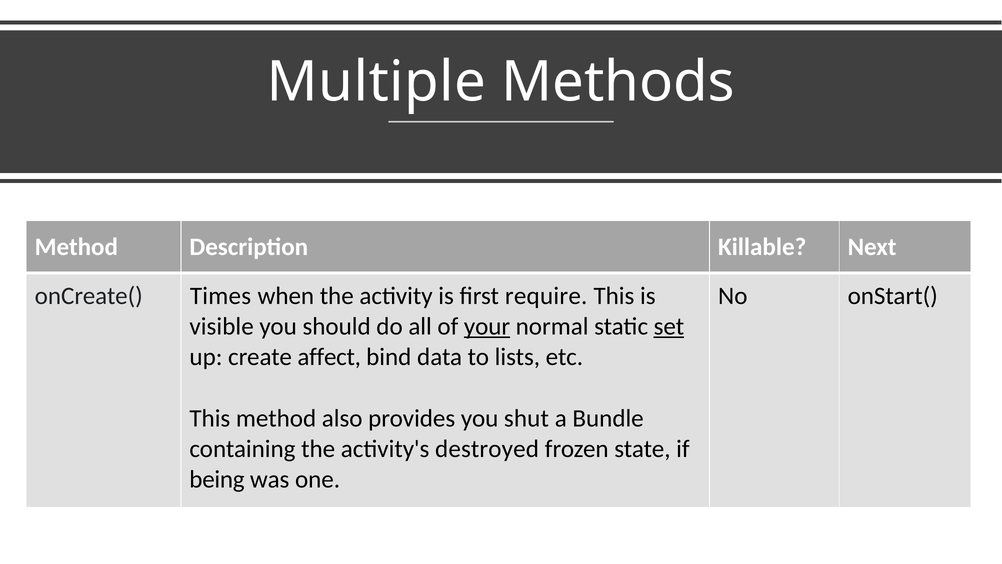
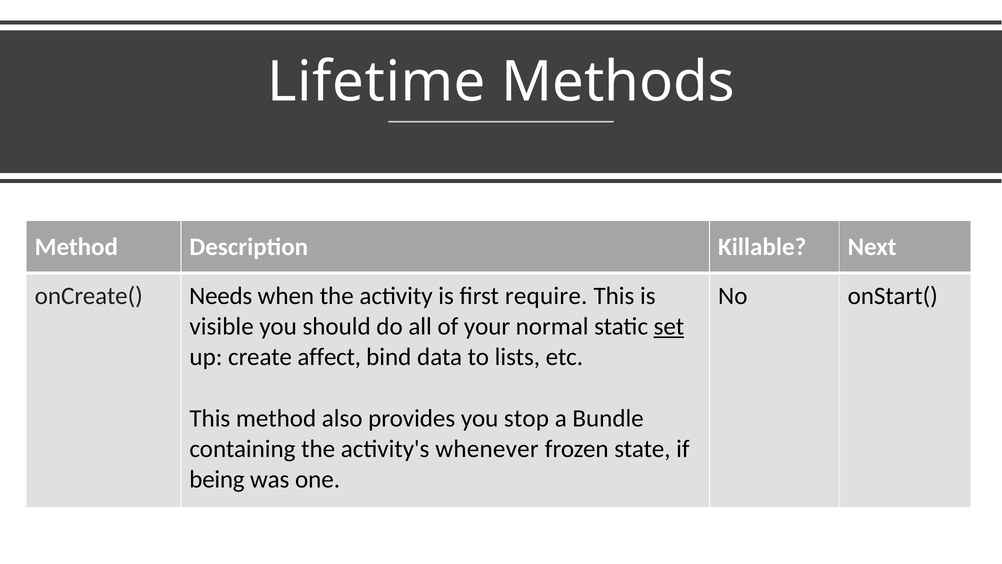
Multiple: Multiple -> Lifetime
Times: Times -> Needs
your underline: present -> none
shut: shut -> stop
destroyed: destroyed -> whenever
